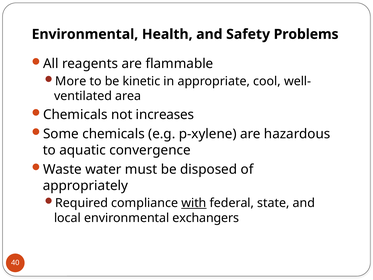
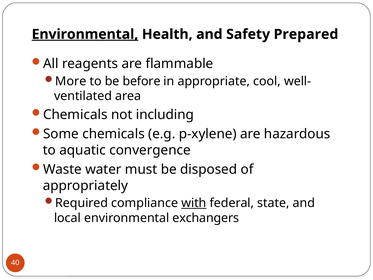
Environmental at (85, 34) underline: none -> present
Problems: Problems -> Prepared
kinetic: kinetic -> before
increases: increases -> including
